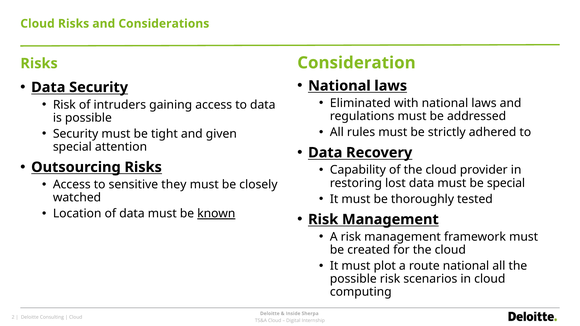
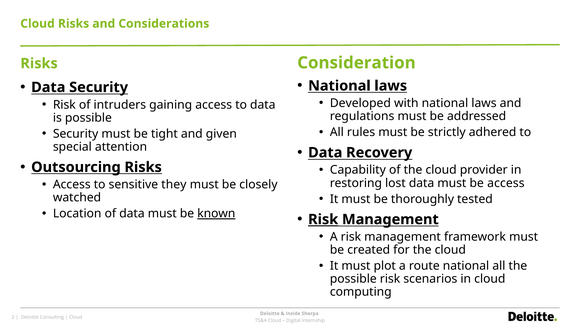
Eliminated: Eliminated -> Developed
be special: special -> access
Risk at (323, 220) underline: none -> present
